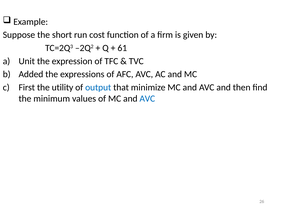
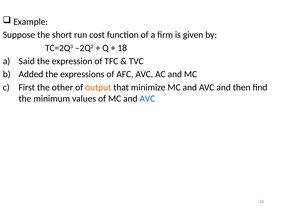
61: 61 -> 18
Unit: Unit -> Said
utility: utility -> other
output colour: blue -> orange
